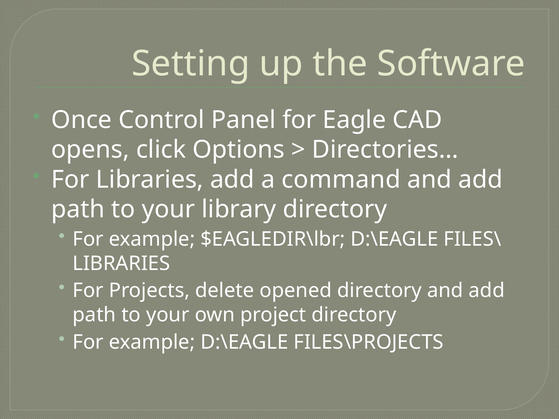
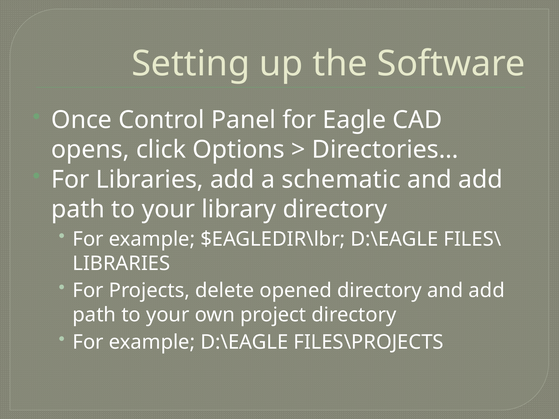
command: command -> schematic
